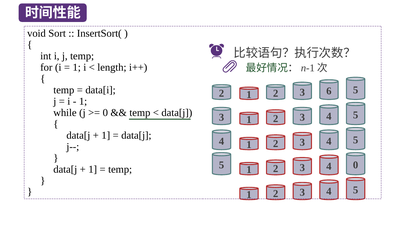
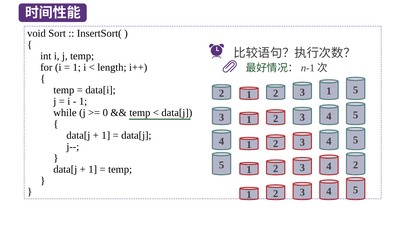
2 3 6: 6 -> 1
4 0: 0 -> 2
